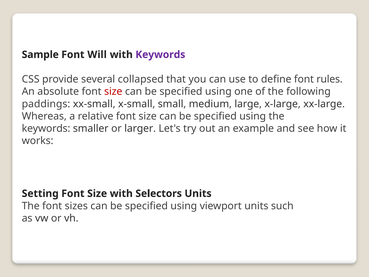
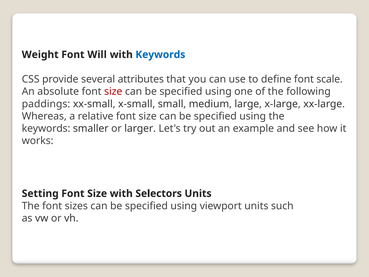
Sample: Sample -> Weight
Keywords at (160, 55) colour: purple -> blue
collapsed: collapsed -> attributes
rules: rules -> scale
